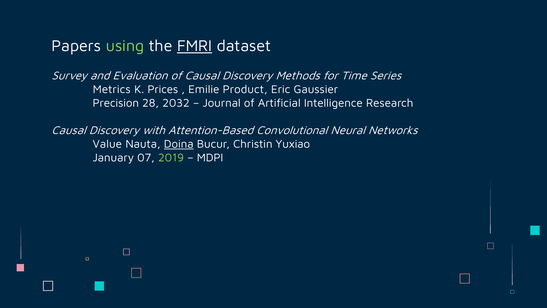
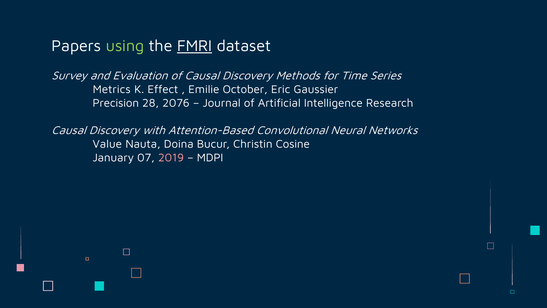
Prices: Prices -> Effect
Product: Product -> October
2032: 2032 -> 2076
Doina underline: present -> none
Yuxiao: Yuxiao -> Cosine
2019 colour: light green -> pink
